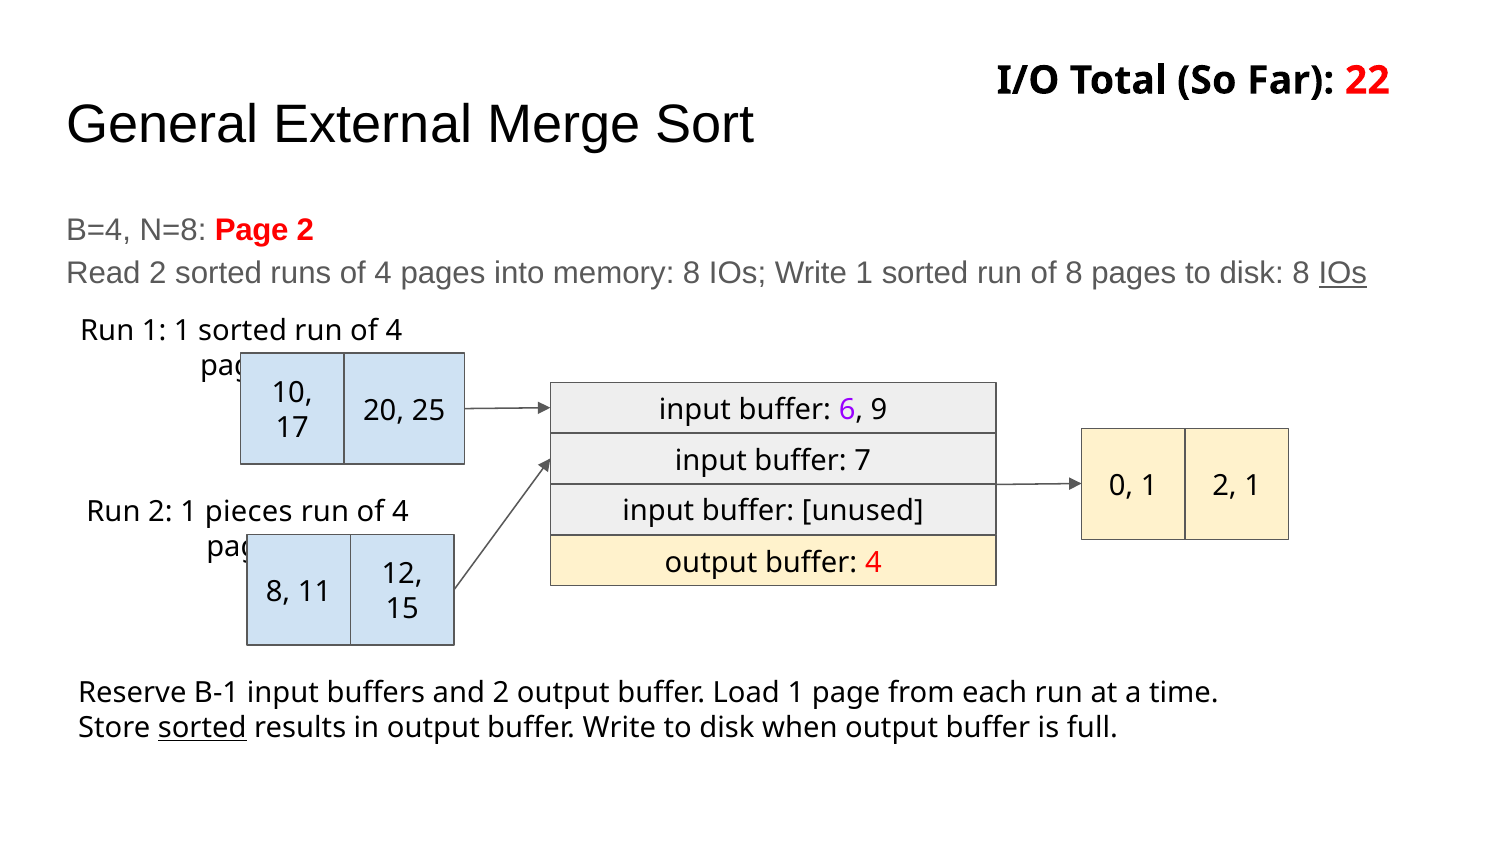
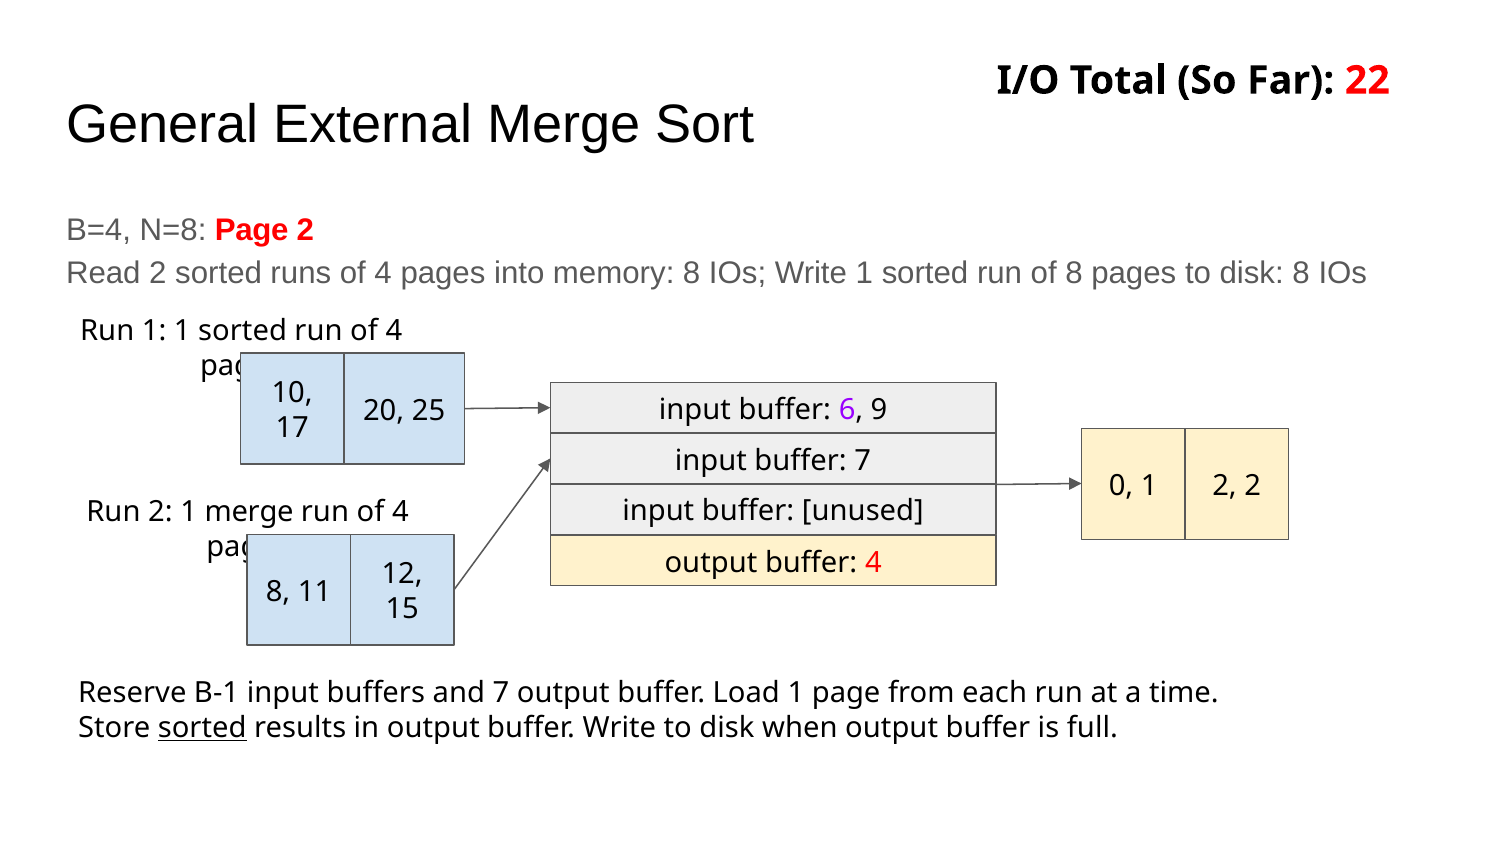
IOs at (1343, 274) underline: present -> none
1 2 1: 1 -> 2
1 pieces: pieces -> merge
and 2: 2 -> 7
